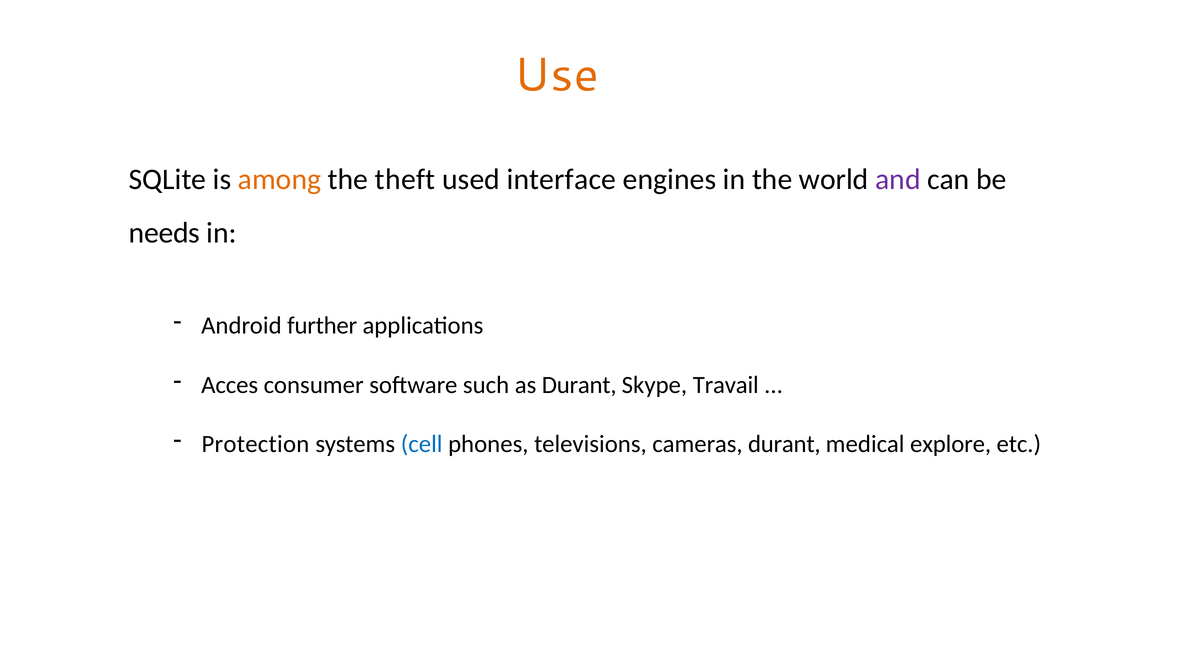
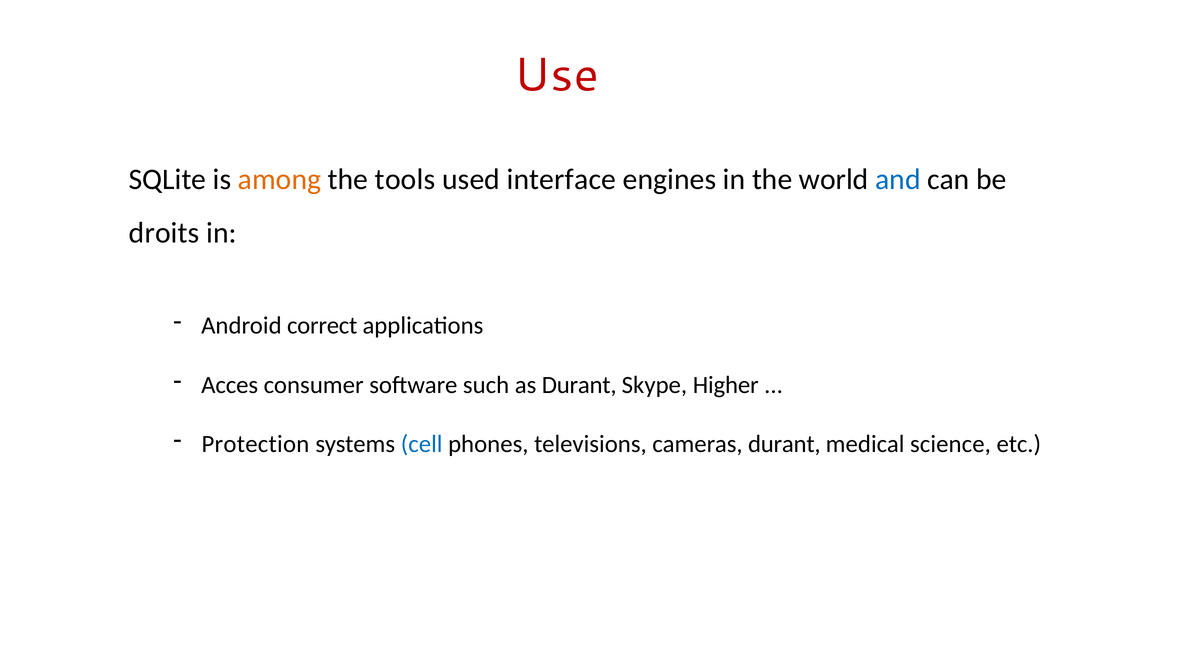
Use colour: orange -> red
theft: theft -> tools
and colour: purple -> blue
needs: needs -> droits
further: further -> correct
Travail: Travail -> Higher
explore: explore -> science
